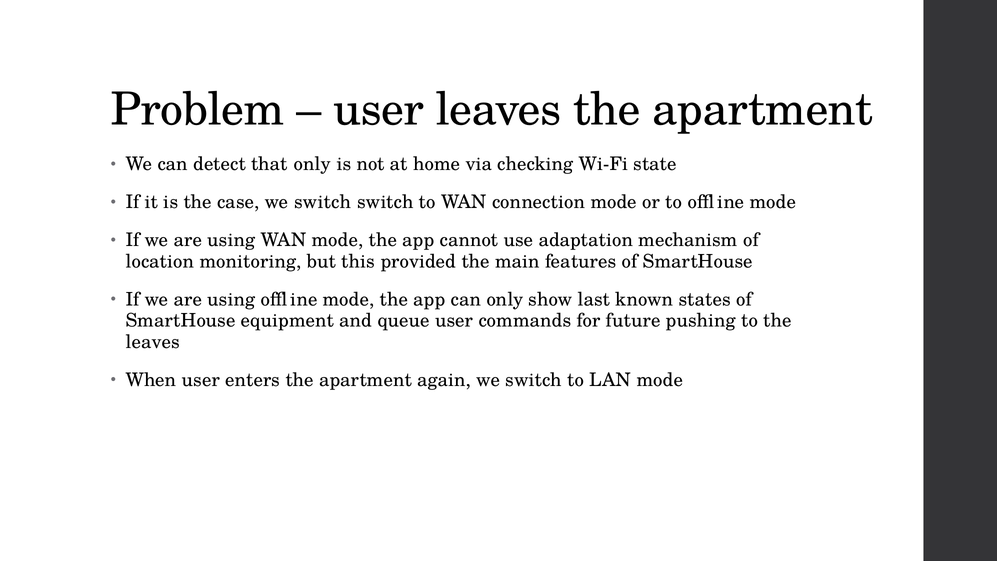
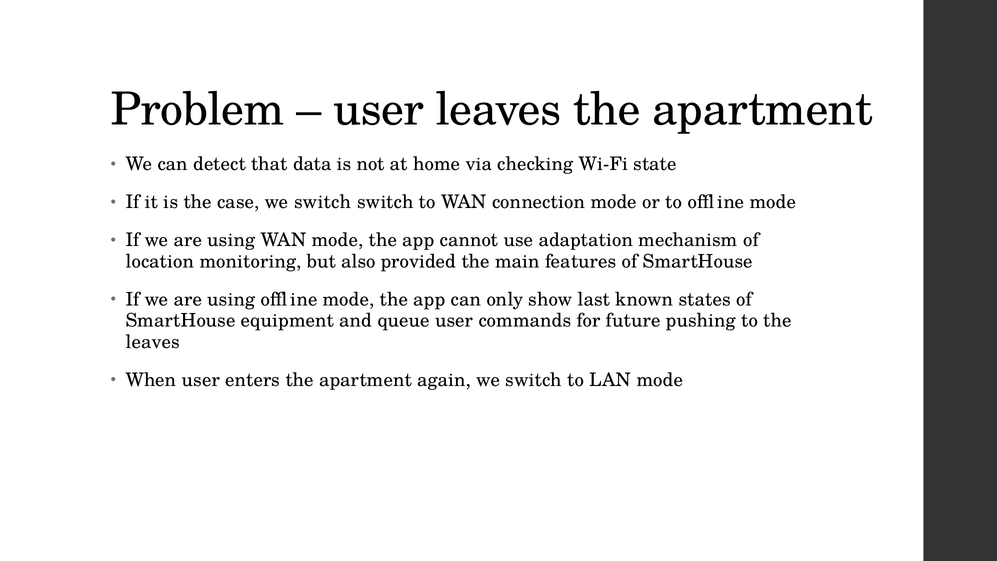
that only: only -> data
this: this -> also
